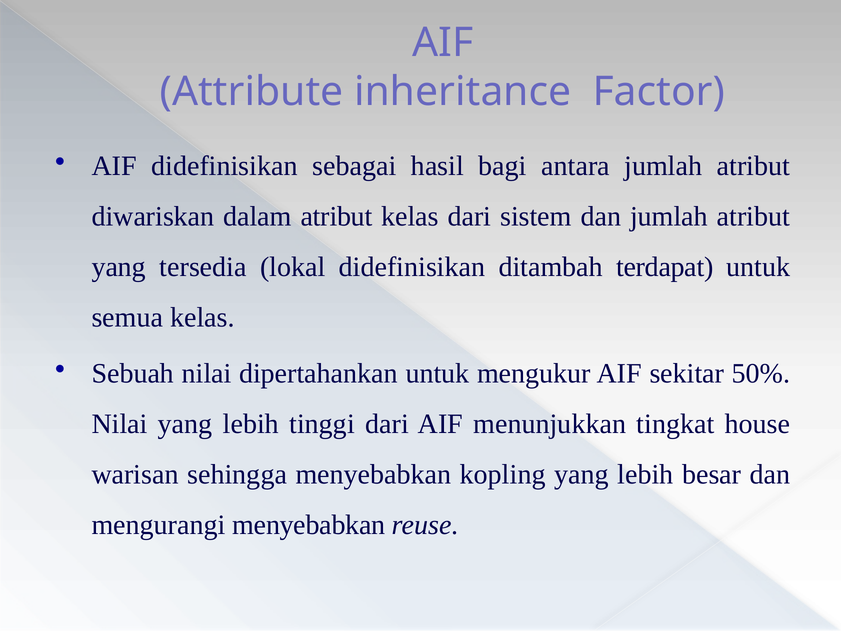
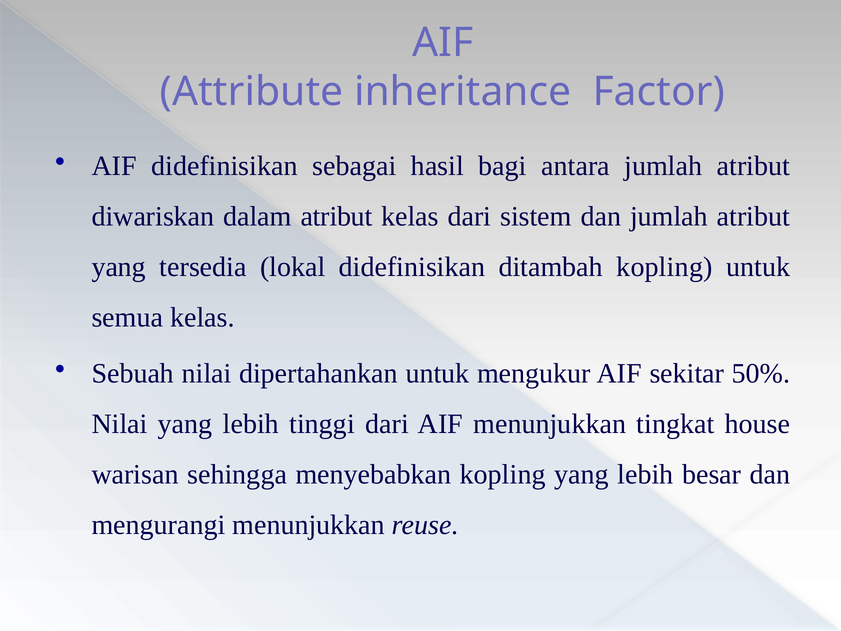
ditambah terdapat: terdapat -> kopling
mengurangi menyebabkan: menyebabkan -> menunjukkan
